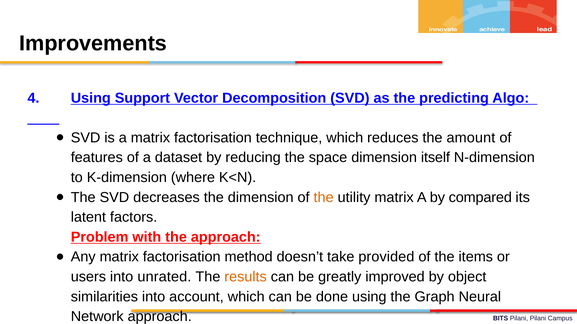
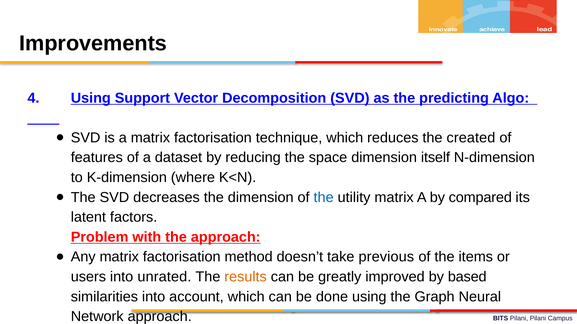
amount: amount -> created
the at (324, 198) colour: orange -> blue
provided: provided -> previous
object: object -> based
